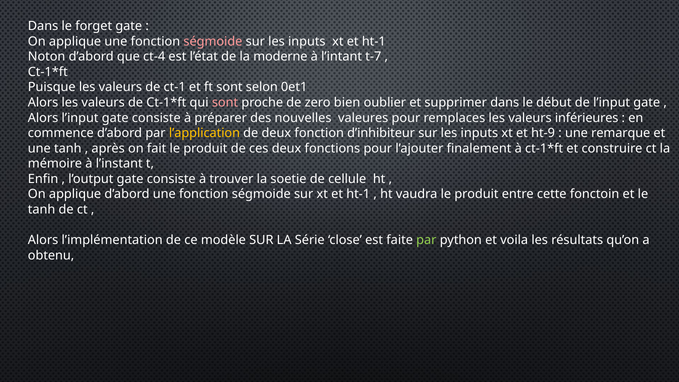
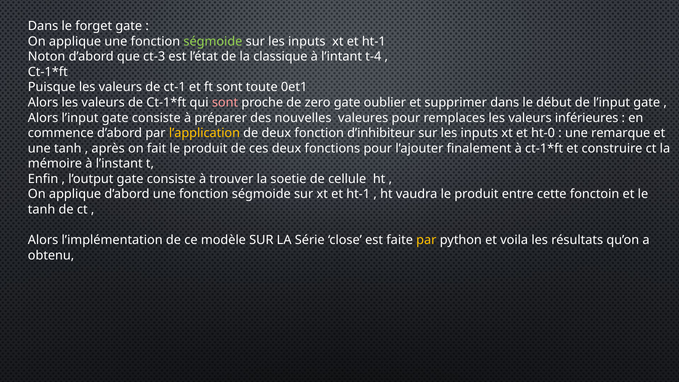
ségmoide at (213, 41) colour: pink -> light green
ct-4: ct-4 -> ct-3
moderne: moderne -> classique
t-7: t-7 -> t-4
selon: selon -> toute
zero bien: bien -> gate
ht-9: ht-9 -> ht-0
par at (426, 240) colour: light green -> yellow
